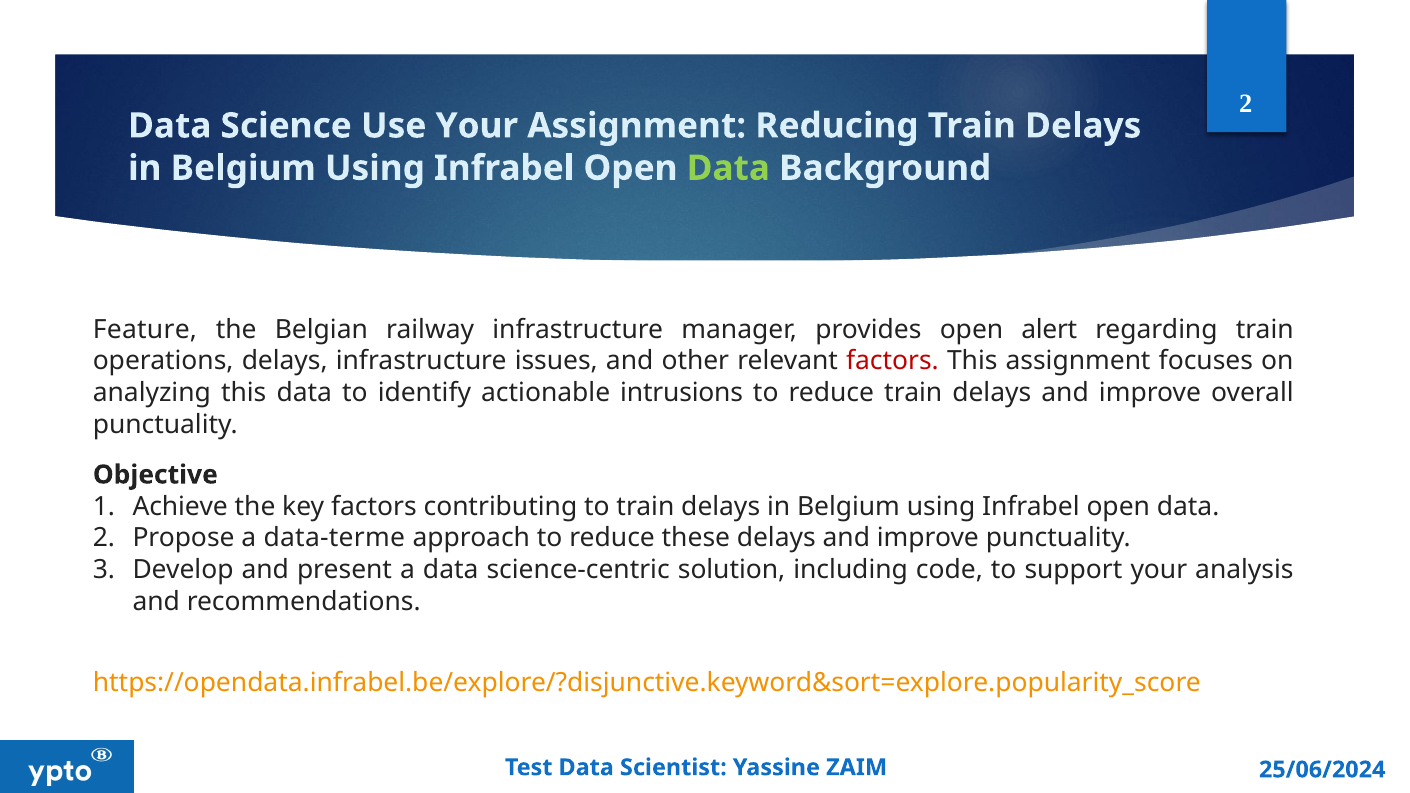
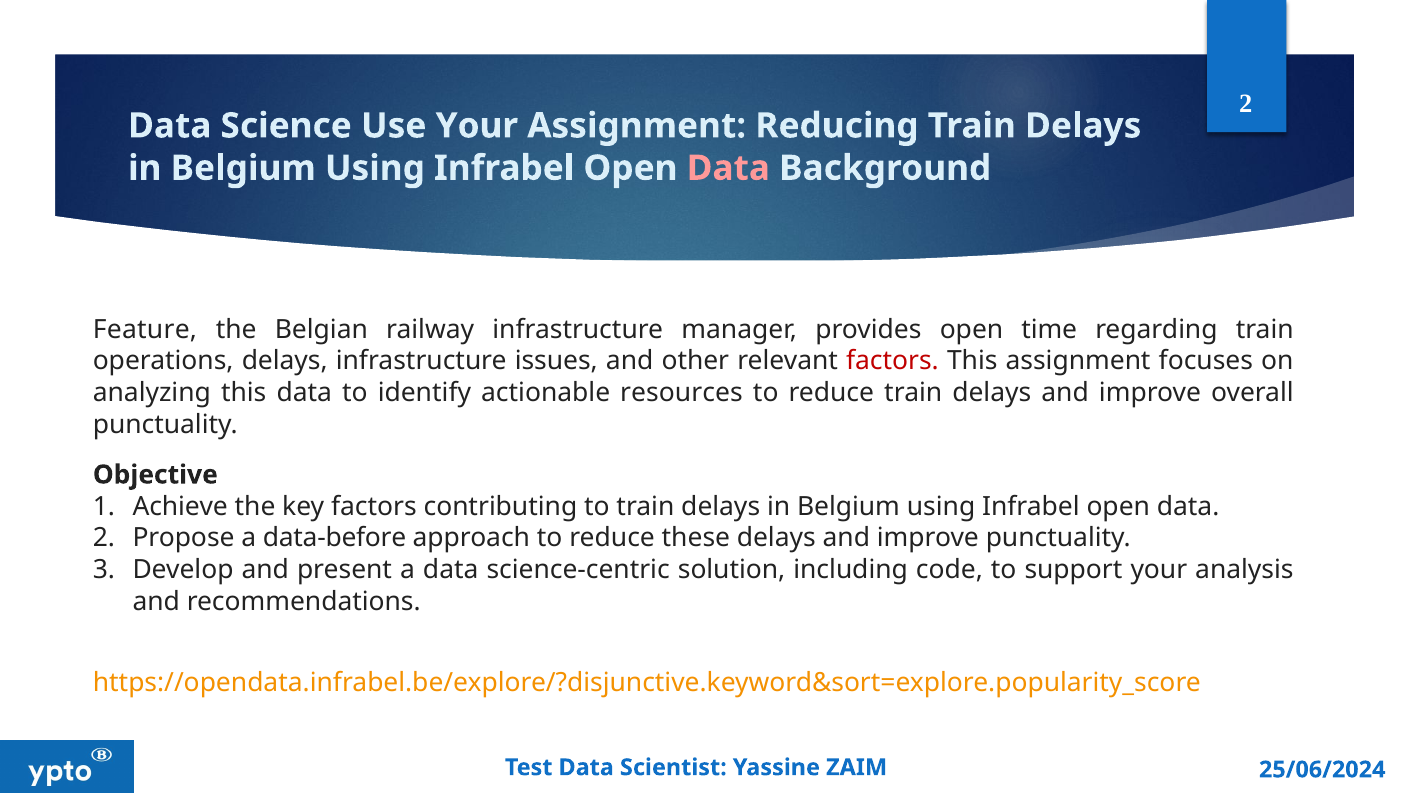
Data at (728, 168) colour: light green -> pink
alert: alert -> time
intrusions: intrusions -> resources
data-terme: data-terme -> data-before
